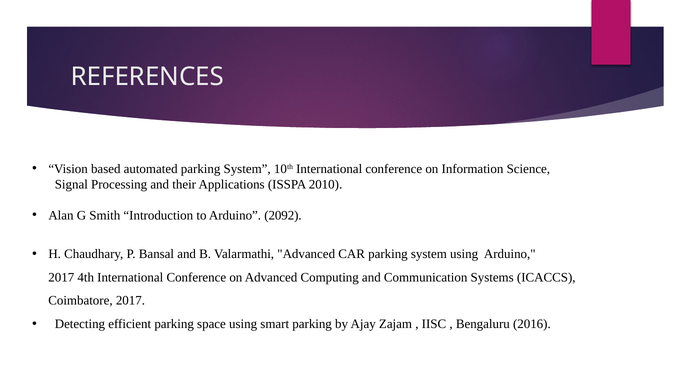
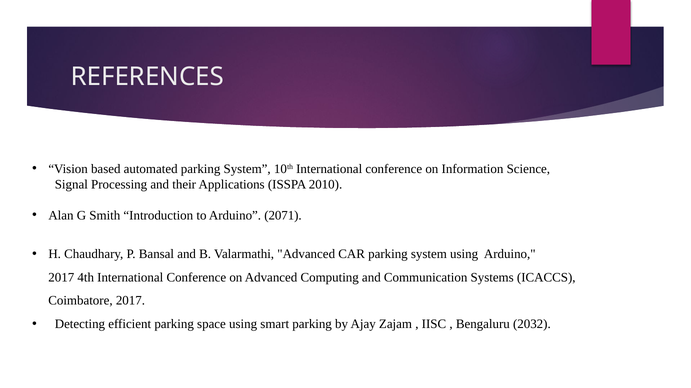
2092: 2092 -> 2071
2016: 2016 -> 2032
